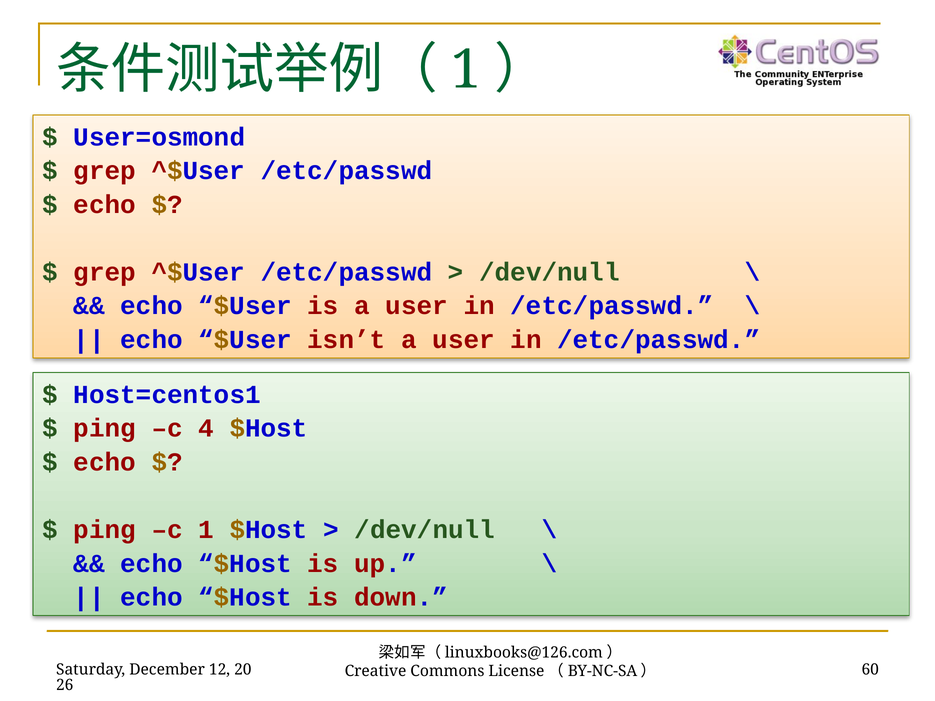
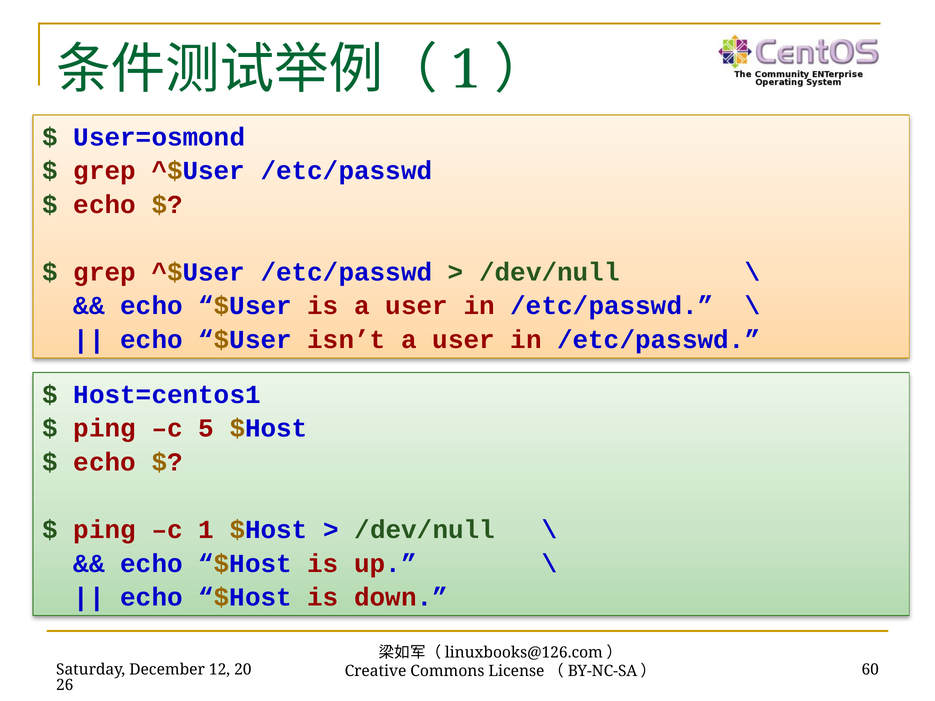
4: 4 -> 5
